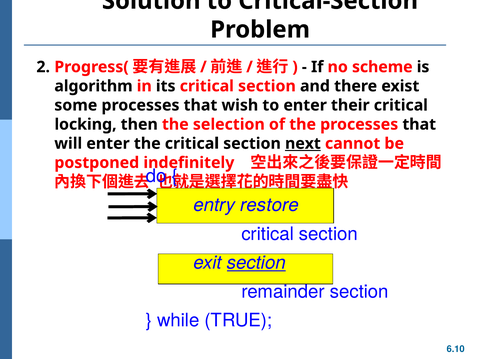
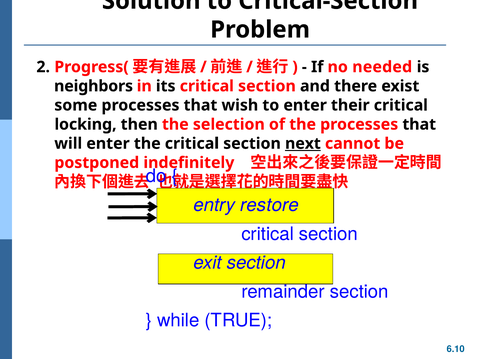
scheme: scheme -> needed
algorithm: algorithm -> neighbors
section at (256, 262) underline: present -> none
